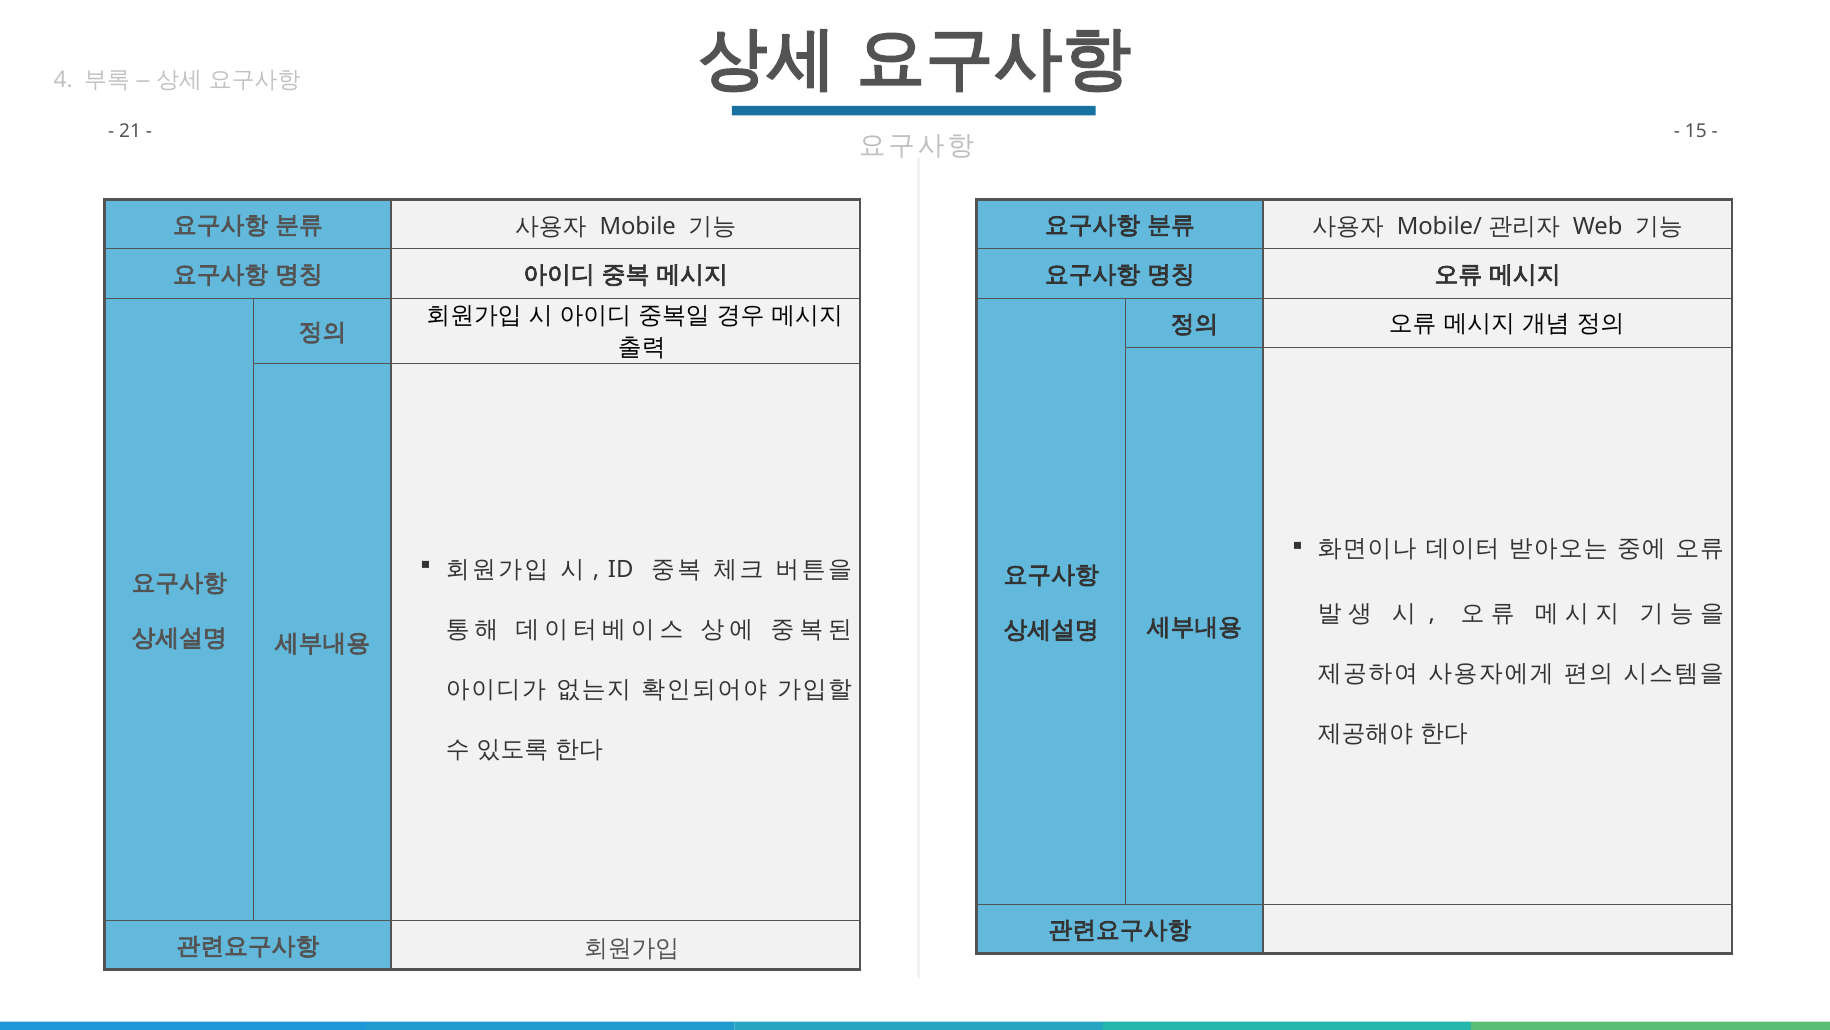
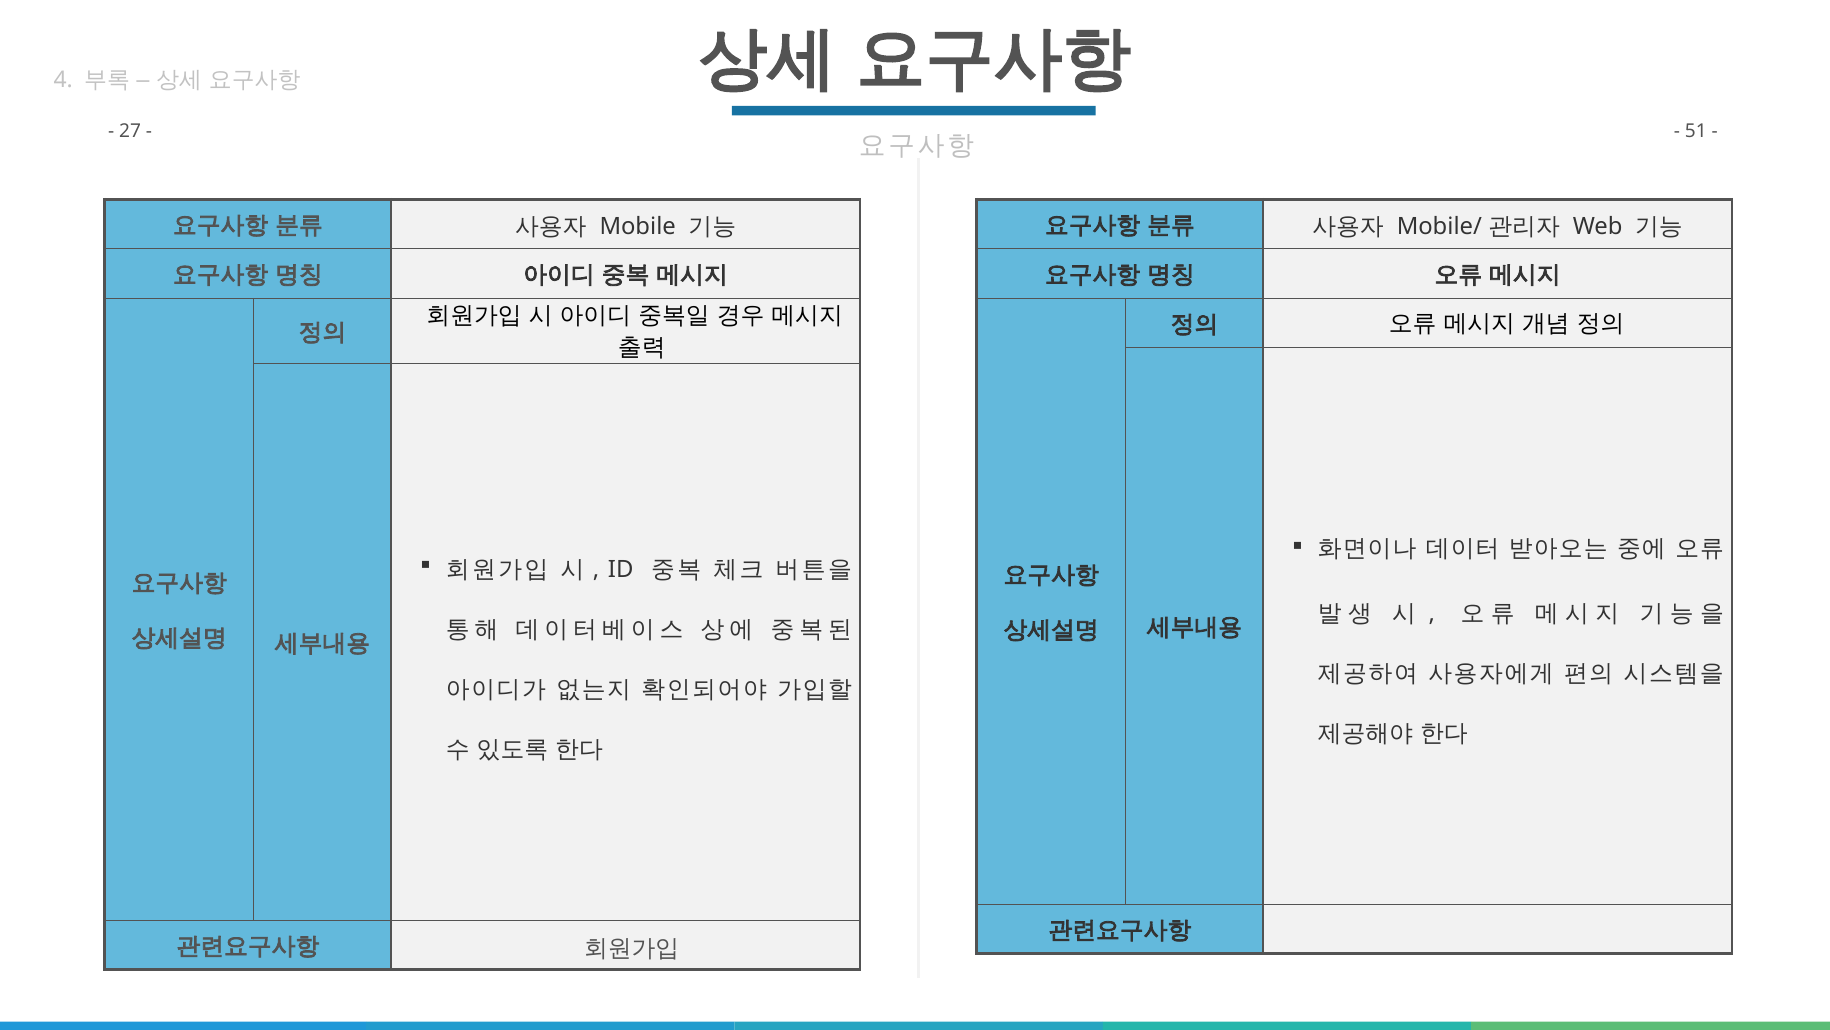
21: 21 -> 27
15: 15 -> 51
